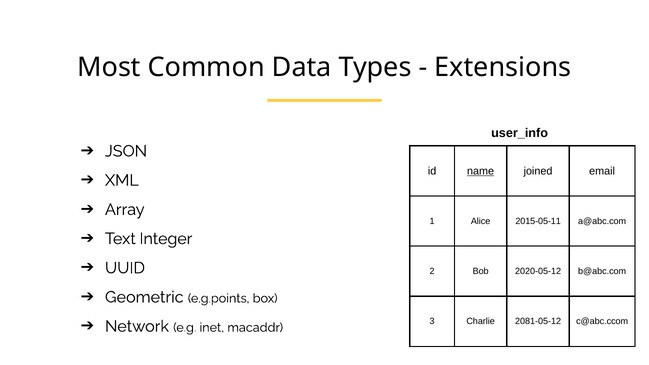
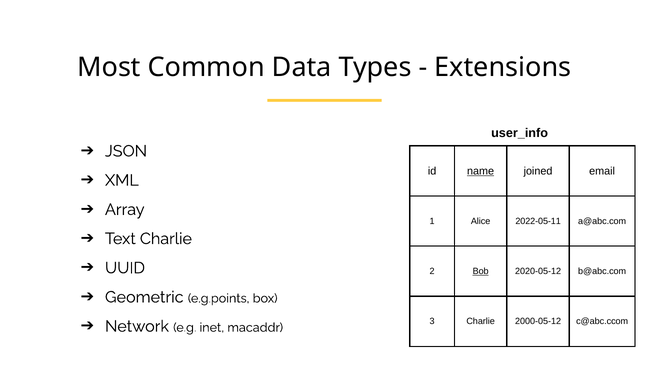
2015-05-11: 2015-05-11 -> 2022-05-11
Text Integer: Integer -> Charlie
Bob underline: none -> present
2081-05-12: 2081-05-12 -> 2000-05-12
